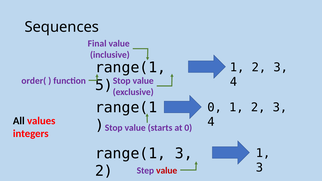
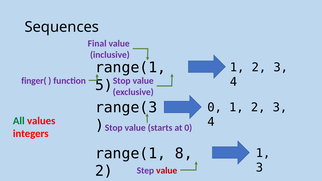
order(: order( -> finger(
range(1 at (126, 108): range(1 -> range(3
All colour: black -> green
range(1 3: 3 -> 8
